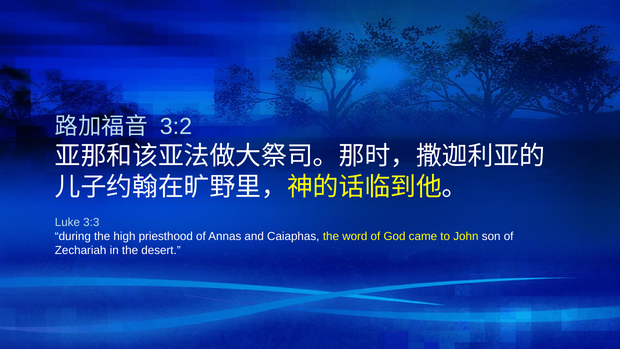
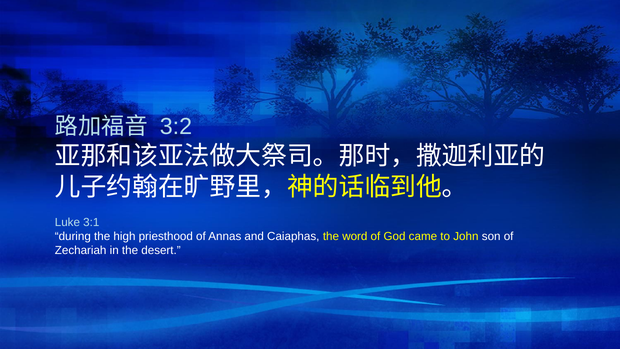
3:3: 3:3 -> 3:1
